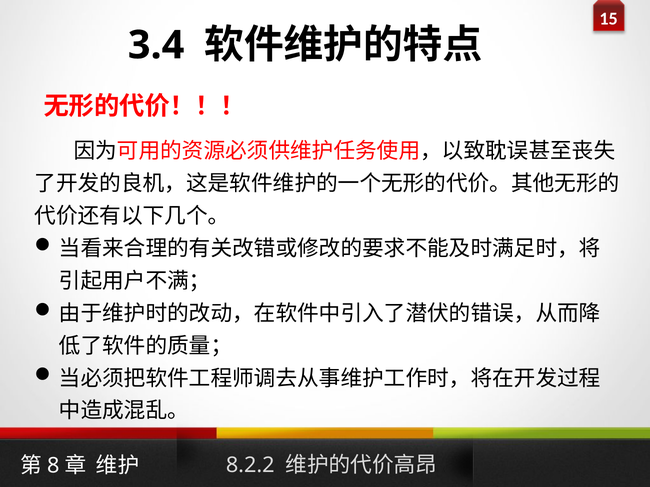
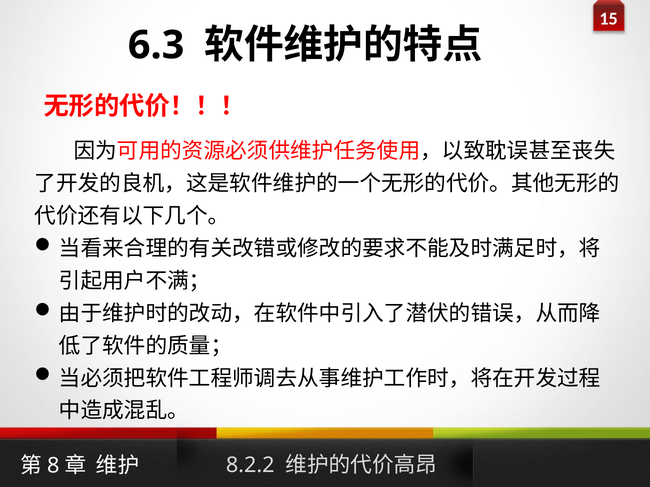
3.4: 3.4 -> 6.3
